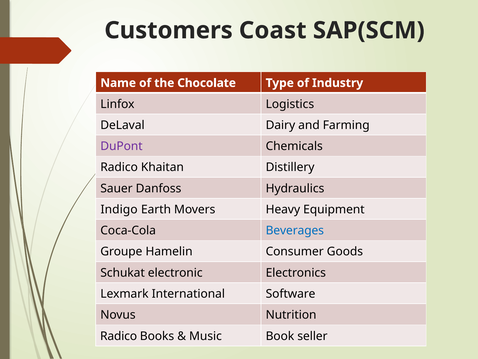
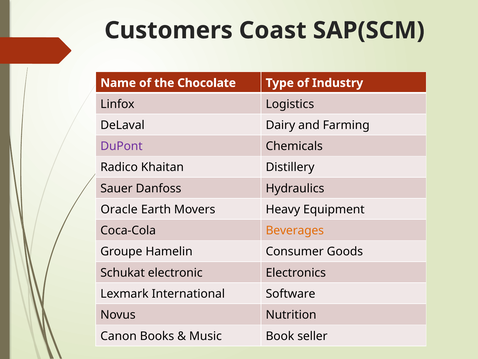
Indigo: Indigo -> Oracle
Beverages colour: blue -> orange
Radico at (119, 336): Radico -> Canon
